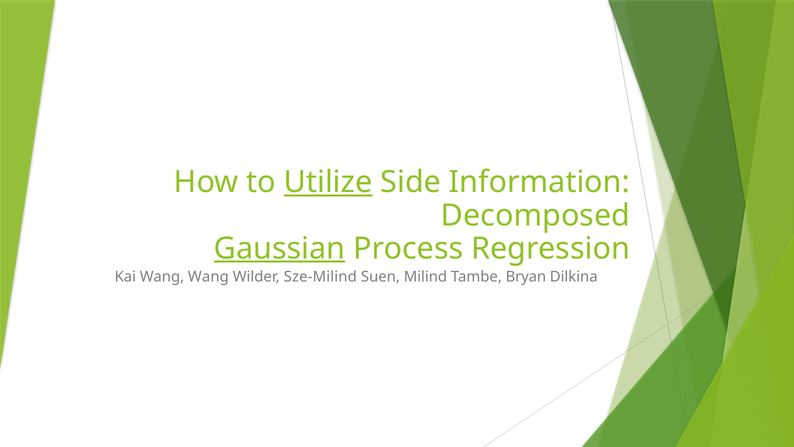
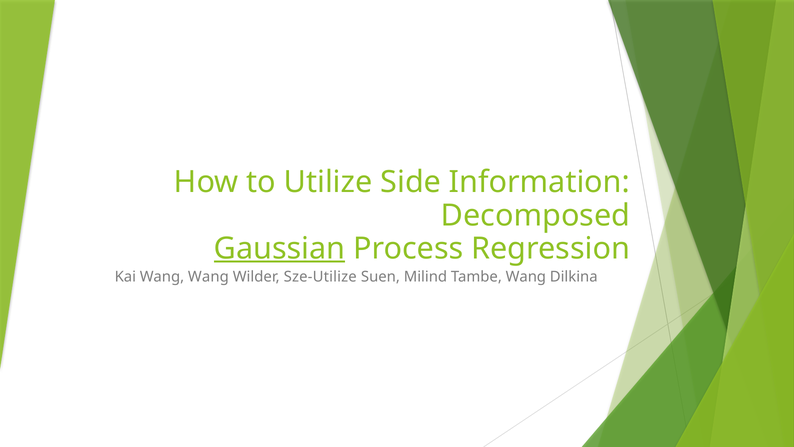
Utilize underline: present -> none
Sze-Milind: Sze-Milind -> Sze-Utilize
Tambe Bryan: Bryan -> Wang
